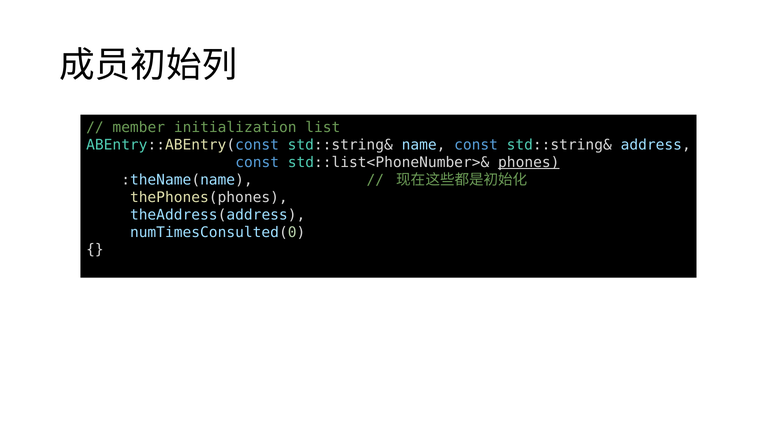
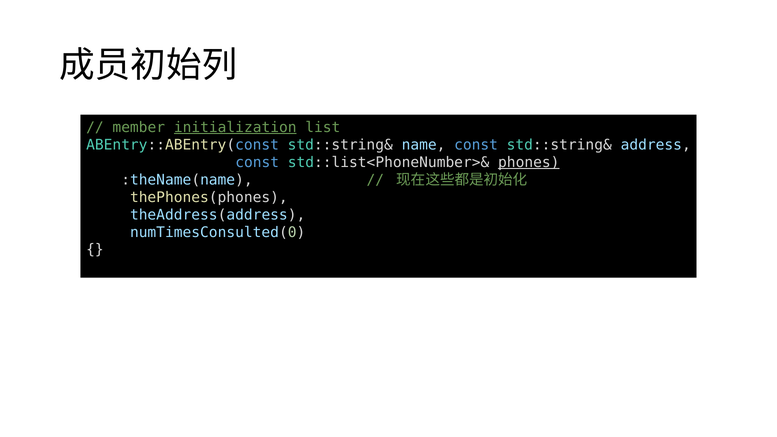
initialization underline: none -> present
